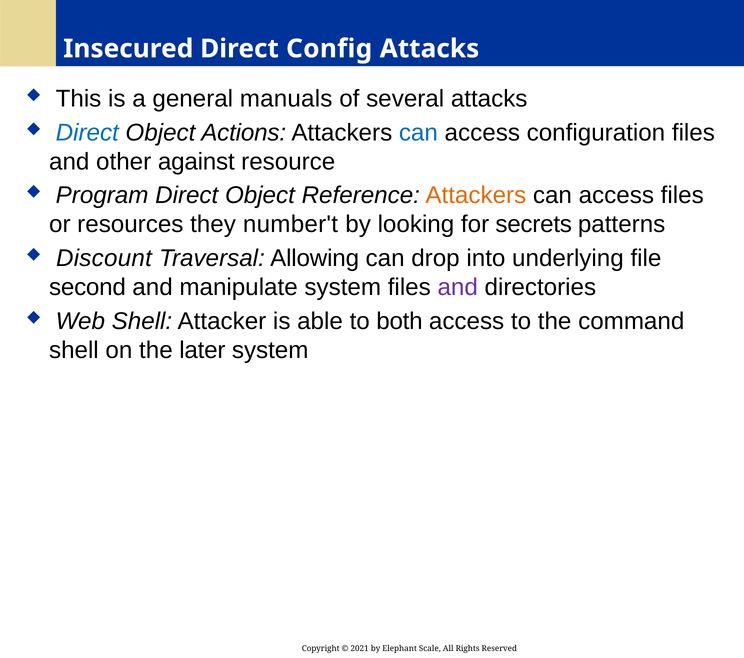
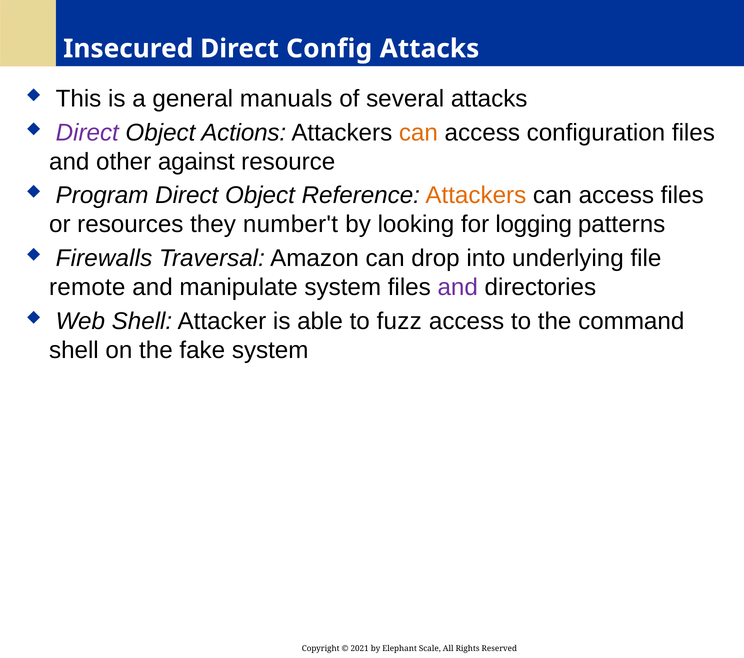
Direct at (87, 133) colour: blue -> purple
can at (418, 133) colour: blue -> orange
secrets: secrets -> logging
Discount: Discount -> Firewalls
Allowing: Allowing -> Amazon
second: second -> remote
both: both -> fuzz
later: later -> fake
